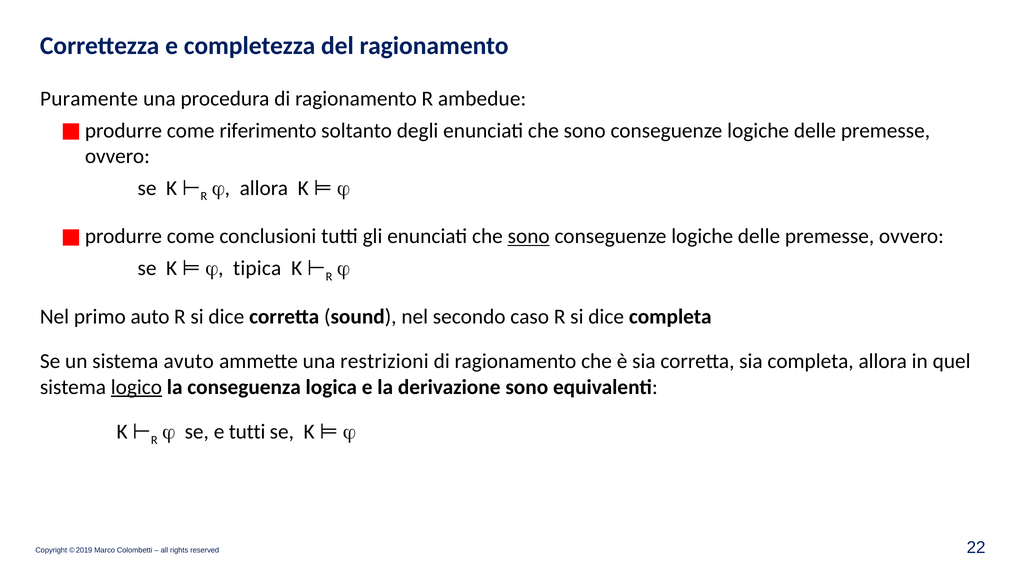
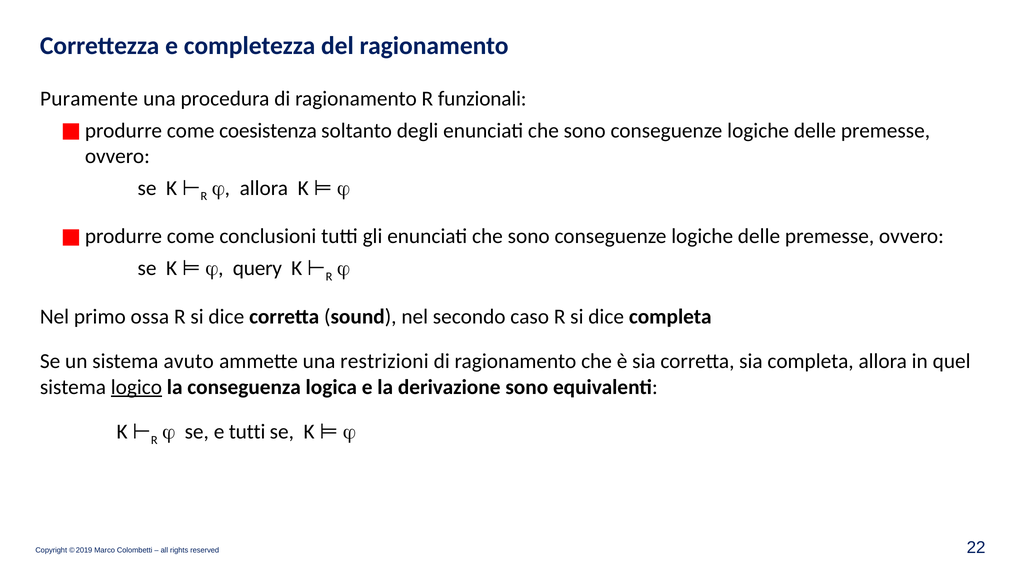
ambedue: ambedue -> funzionali
riferimento: riferimento -> coesistenza
sono at (529, 236) underline: present -> none
tipica: tipica -> query
auto: auto -> ossa
